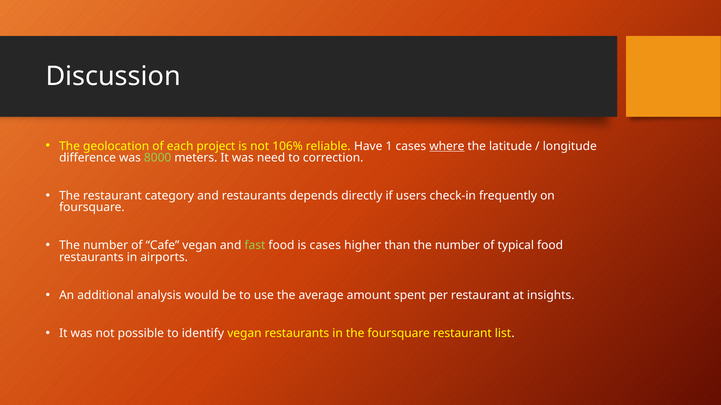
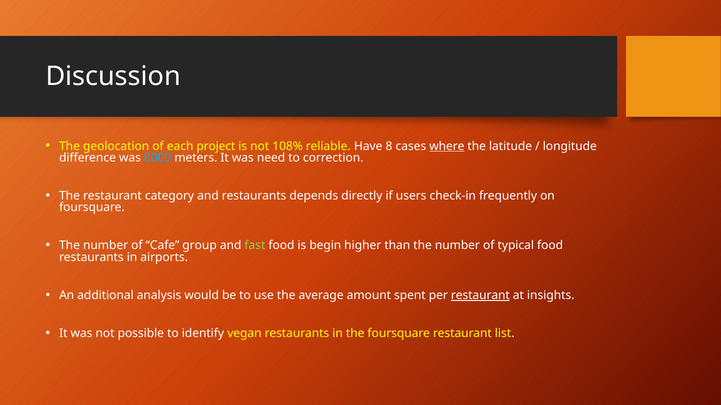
106%: 106% -> 108%
1: 1 -> 8
8000 colour: light green -> light blue
Cafe vegan: vegan -> group
is cases: cases -> begin
restaurant at (480, 296) underline: none -> present
